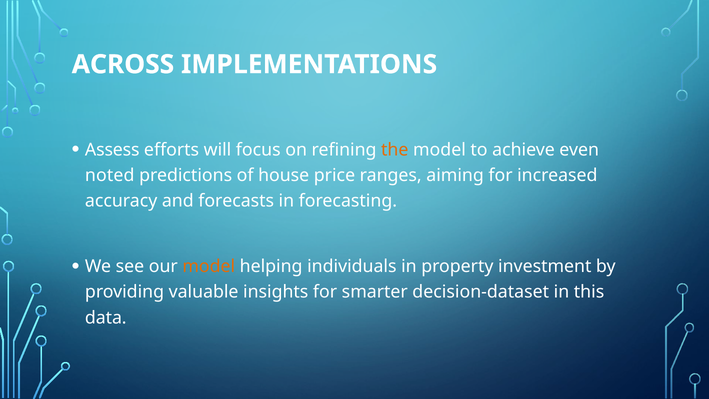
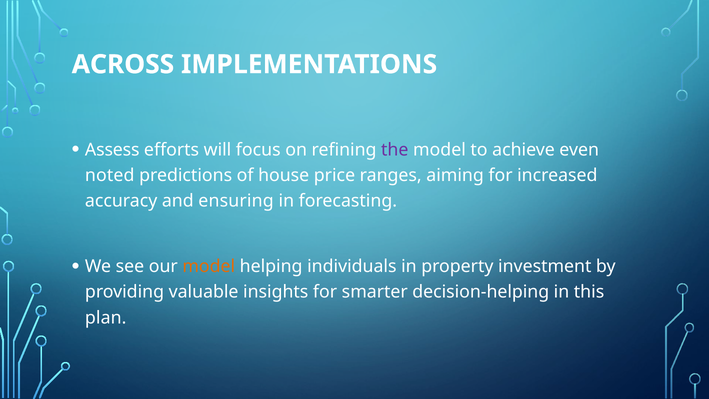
the colour: orange -> purple
forecasts: forecasts -> ensuring
decision-dataset: decision-dataset -> decision-helping
data: data -> plan
